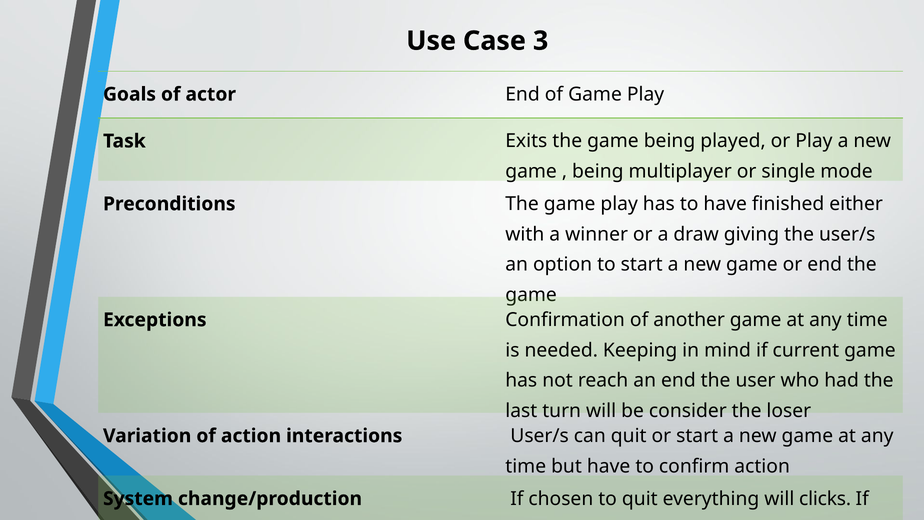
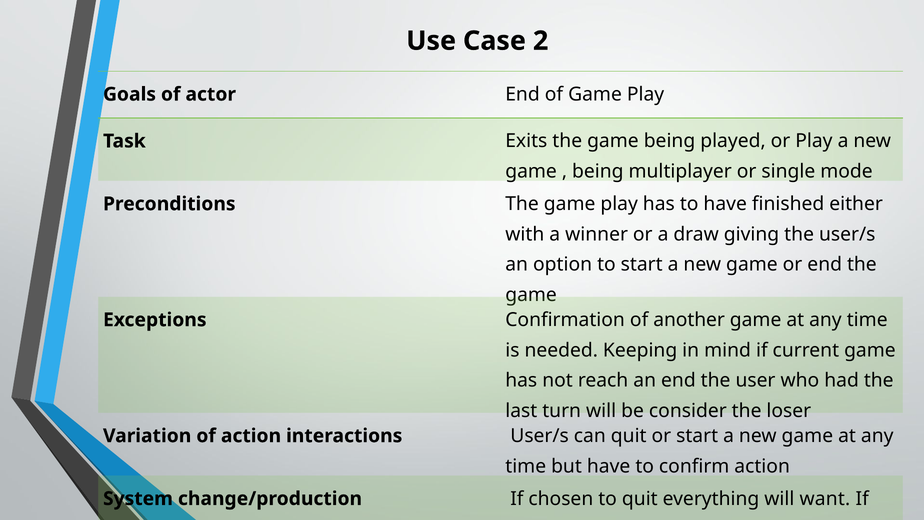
3: 3 -> 2
clicks: clicks -> want
